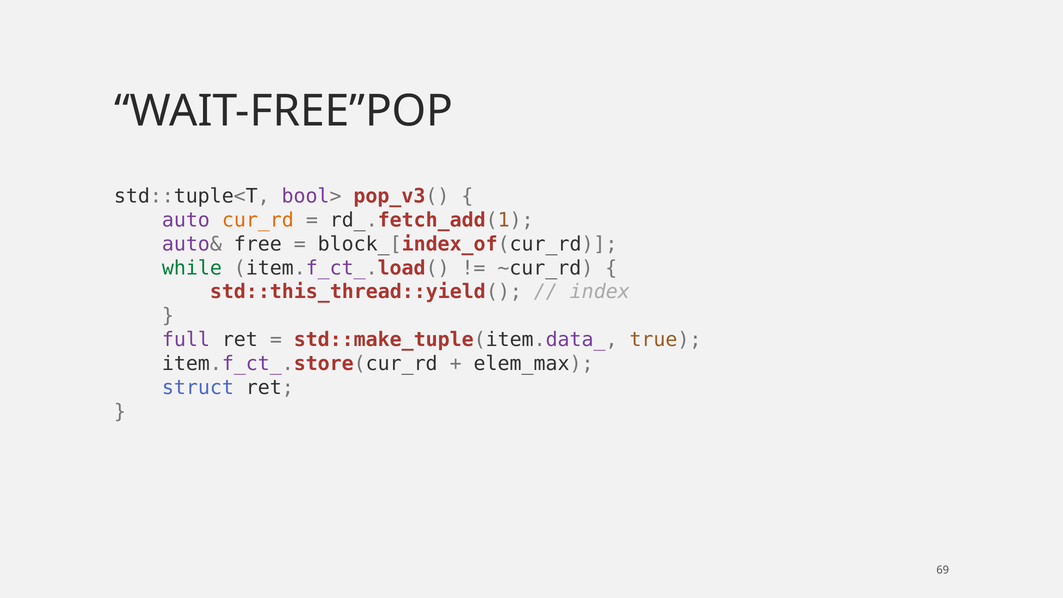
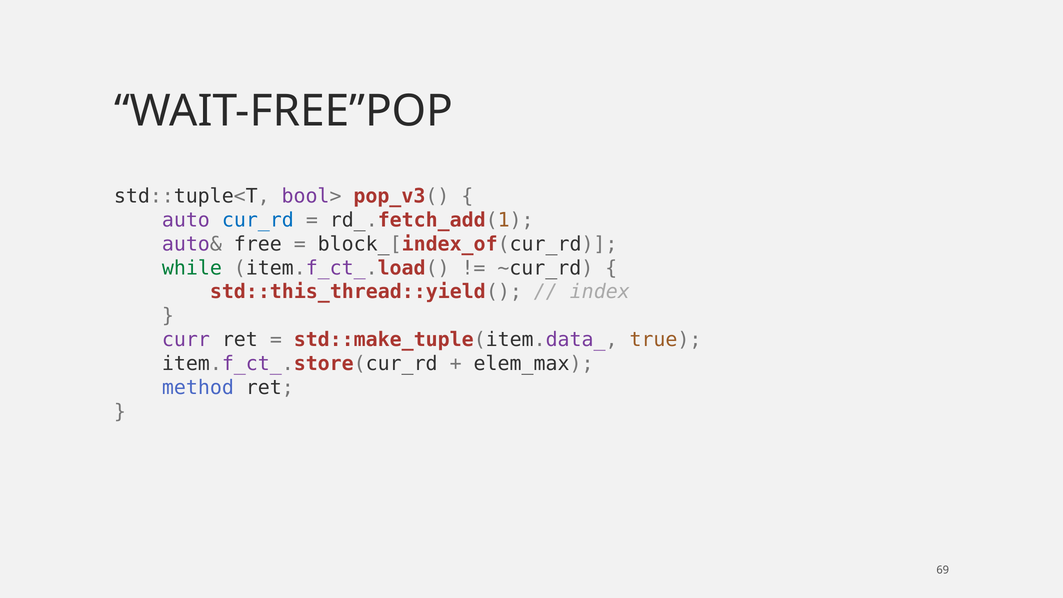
cur_rd colour: orange -> blue
full: full -> curr
struct: struct -> method
